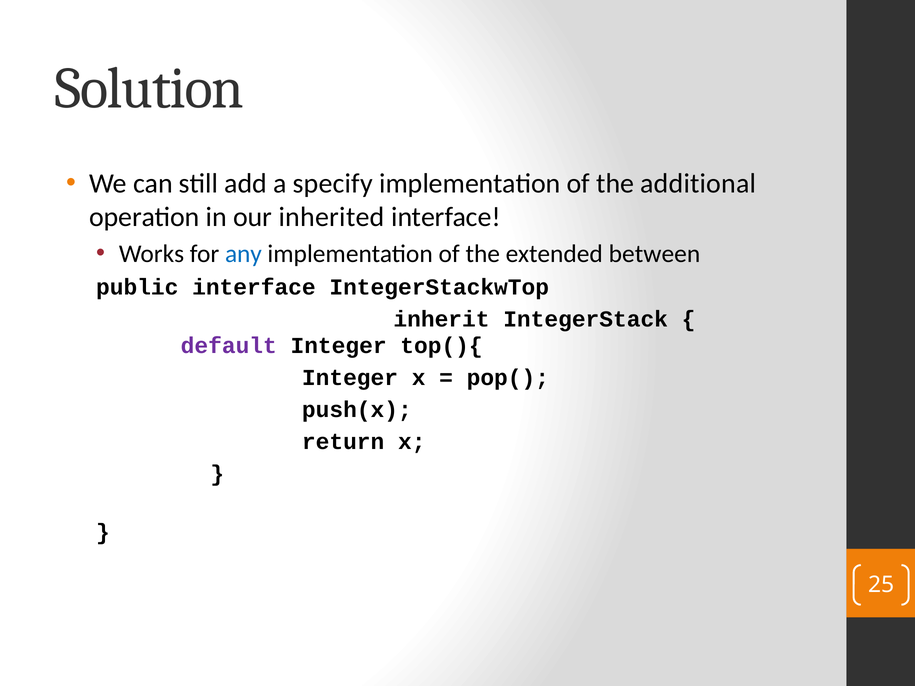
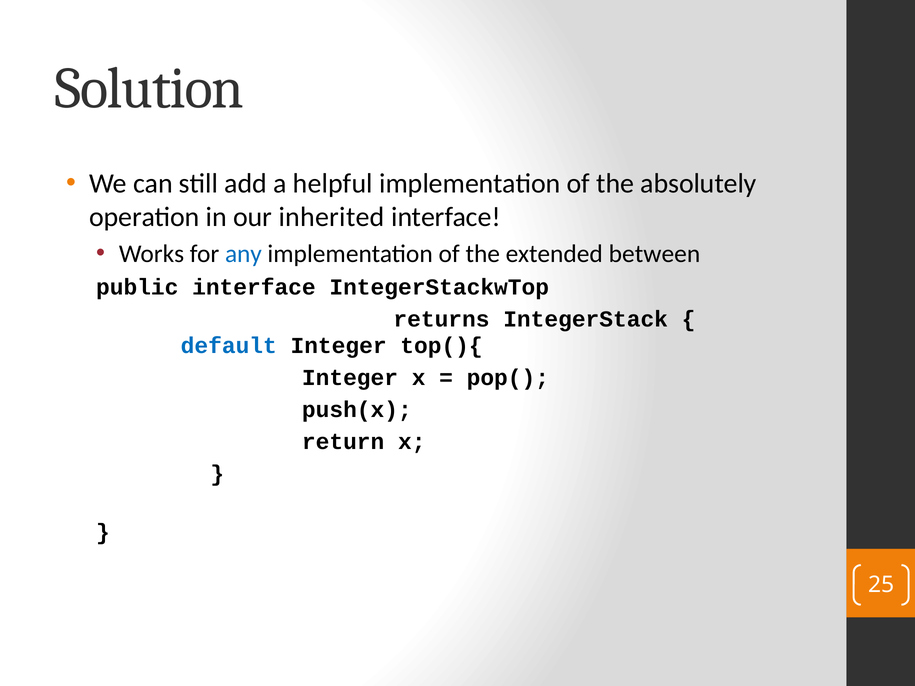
specify: specify -> helpful
additional: additional -> absolutely
inherit: inherit -> returns
default colour: purple -> blue
